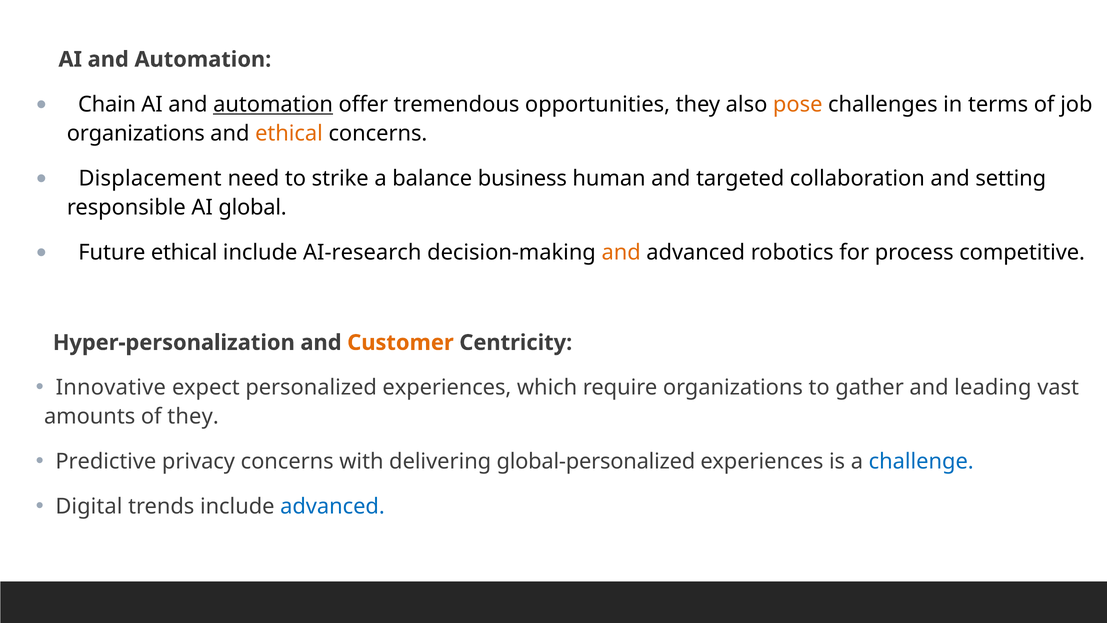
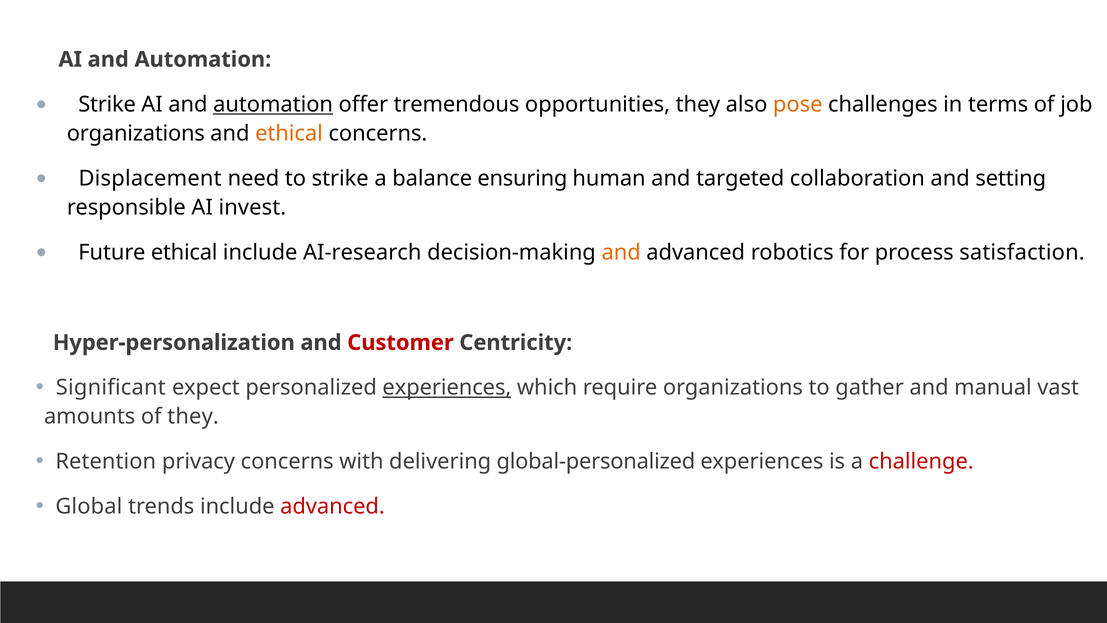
Chain at (107, 105): Chain -> Strike
business: business -> ensuring
global: global -> invest
competitive: competitive -> satisfaction
Customer colour: orange -> red
Innovative: Innovative -> Significant
experiences at (447, 388) underline: none -> present
leading: leading -> manual
Predictive: Predictive -> Retention
challenge colour: blue -> red
Digital: Digital -> Global
advanced at (332, 507) colour: blue -> red
